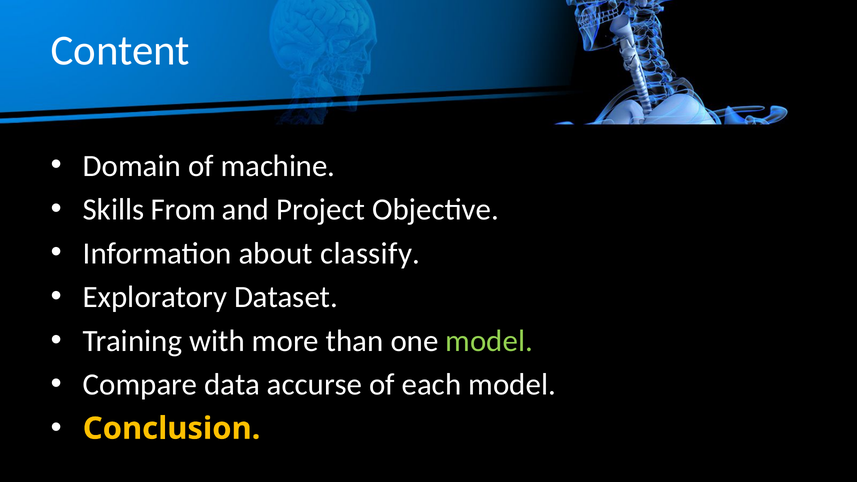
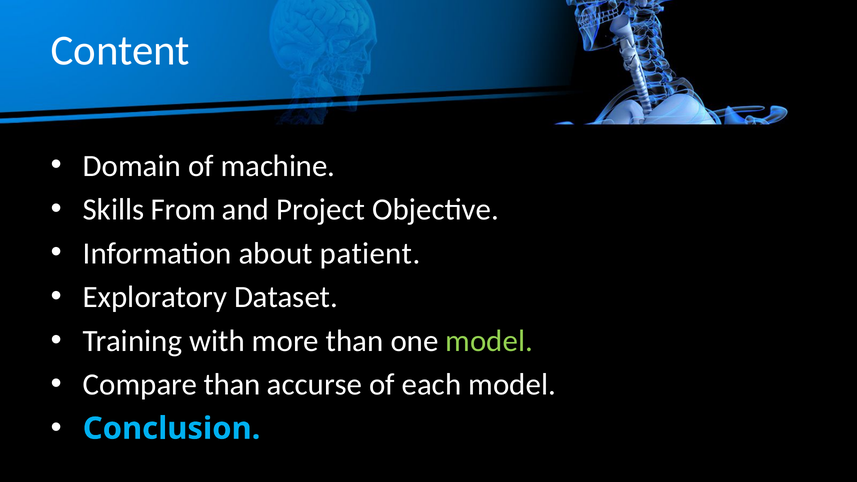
classify: classify -> patient
Compare data: data -> than
Conclusion colour: yellow -> light blue
